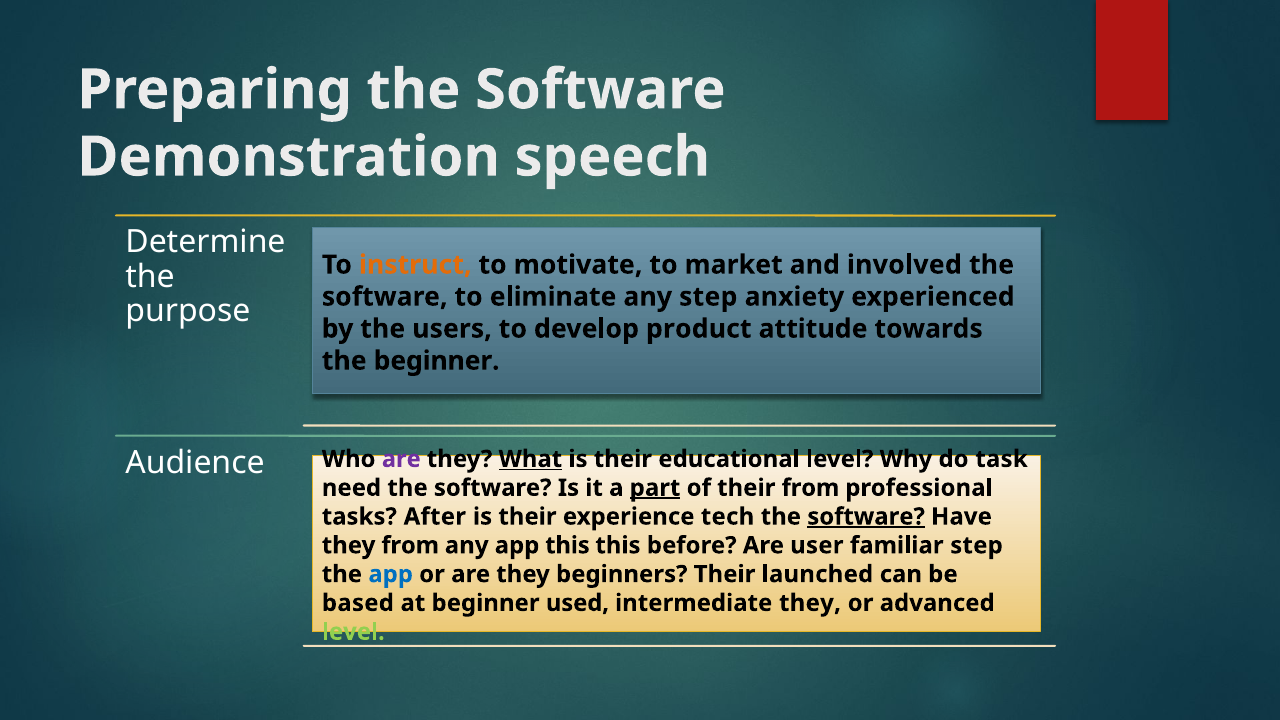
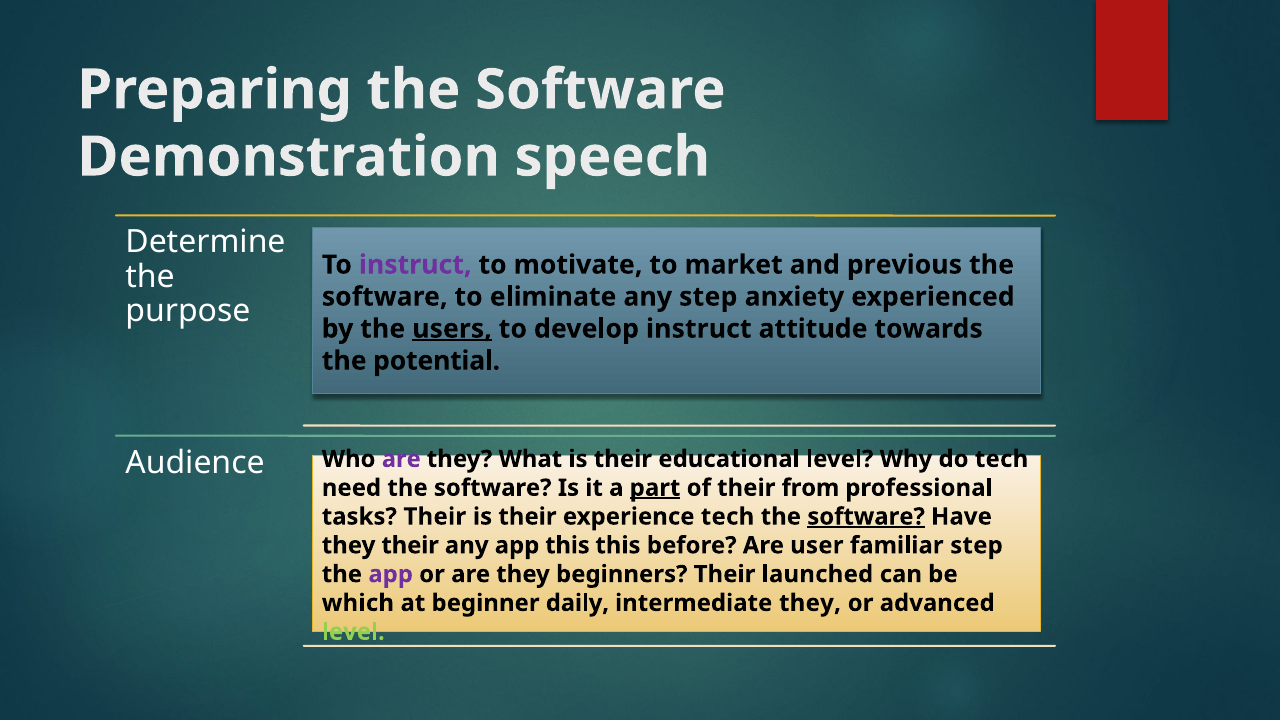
instruct at (415, 265) colour: orange -> purple
involved: involved -> previous
users underline: none -> present
develop product: product -> instruct
the beginner: beginner -> potential
What underline: present -> none
do task: task -> tech
tasks After: After -> Their
they from: from -> their
app at (391, 574) colour: blue -> purple
based: based -> which
used: used -> daily
